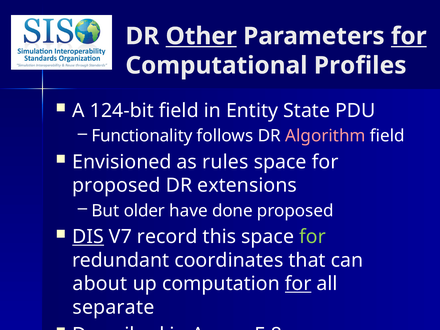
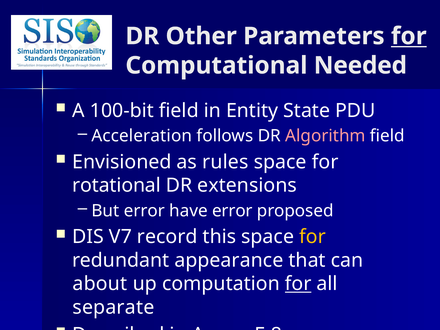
Other underline: present -> none
Profiles: Profiles -> Needed
124-bit: 124-bit -> 100-bit
Functionality: Functionality -> Acceleration
proposed at (116, 185): proposed -> rotational
But older: older -> error
have done: done -> error
DIS underline: present -> none
for at (312, 237) colour: light green -> yellow
coordinates: coordinates -> appearance
